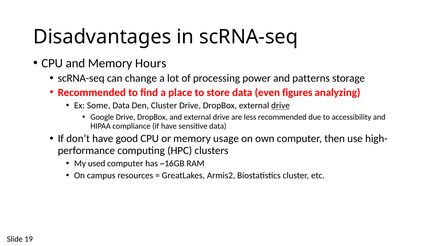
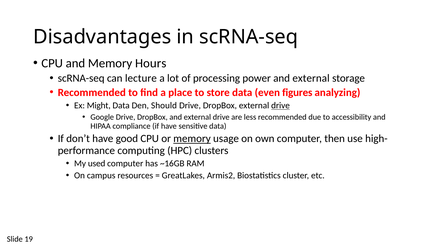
change: change -> lecture
power and patterns: patterns -> external
Some: Some -> Might
Den Cluster: Cluster -> Should
memory at (192, 138) underline: none -> present
